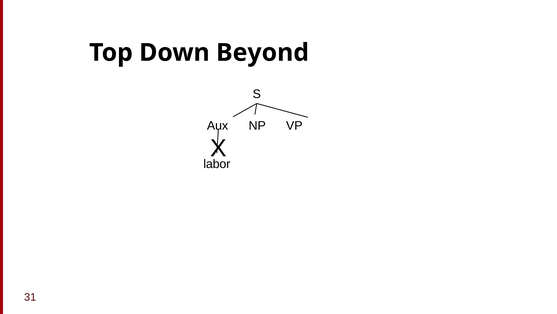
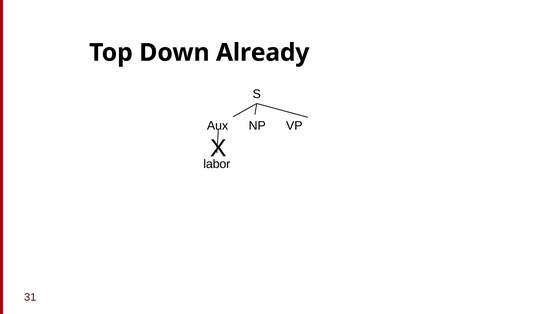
Beyond: Beyond -> Already
